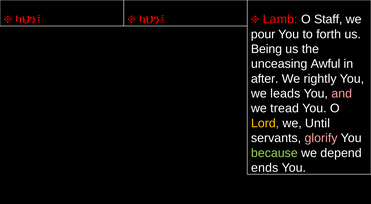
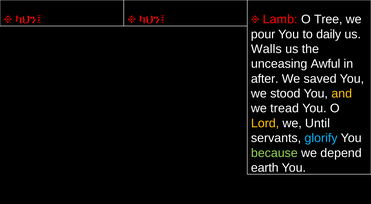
Staff: Staff -> Tree
forth: forth -> daily
Being: Being -> Walls
rightly: rightly -> saved
leads: leads -> stood
and colour: pink -> yellow
glorify colour: pink -> light blue
ends: ends -> earth
